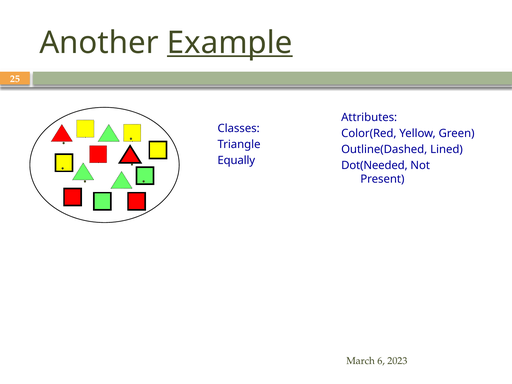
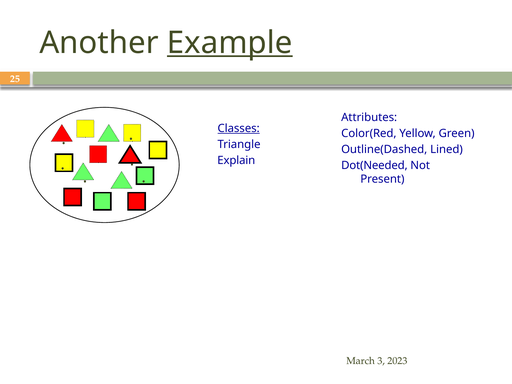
Classes underline: none -> present
Equally: Equally -> Explain
6: 6 -> 3
